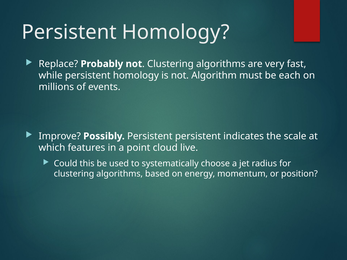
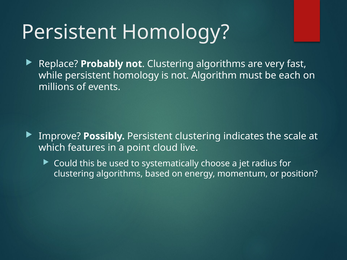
Persistent persistent: persistent -> clustering
